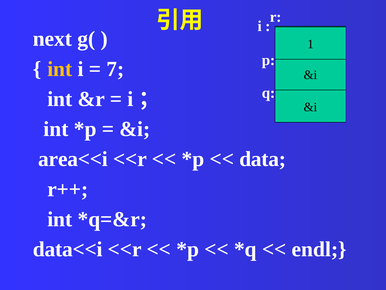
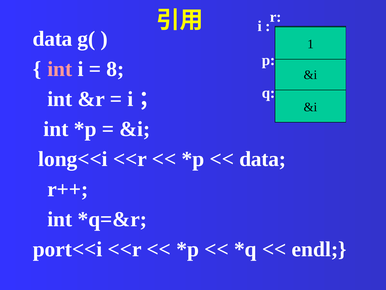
next at (52, 39): next -> data
int at (60, 69) colour: yellow -> pink
7: 7 -> 8
area<<i: area<<i -> long<<i
data<<i: data<<i -> port<<i
